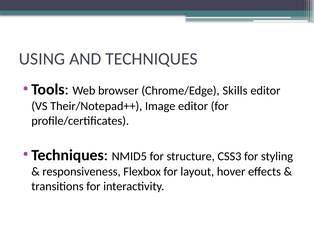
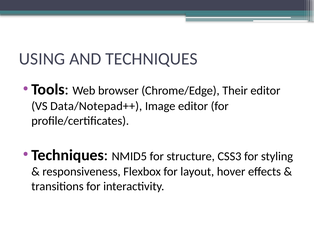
Skills: Skills -> Their
Their/Notepad++: Their/Notepad++ -> Data/Notepad++
